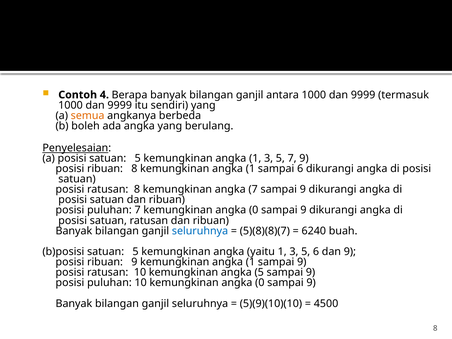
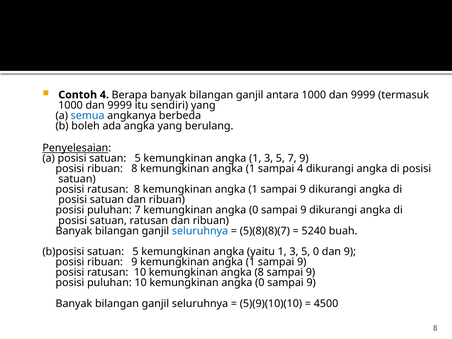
semua colour: orange -> blue
sampai 6: 6 -> 4
7 at (253, 189): 7 -> 1
6240: 6240 -> 5240
5 6: 6 -> 0
angka 5: 5 -> 8
